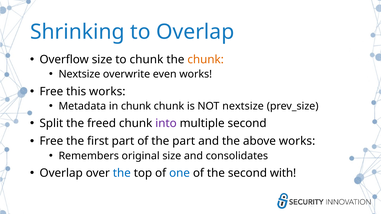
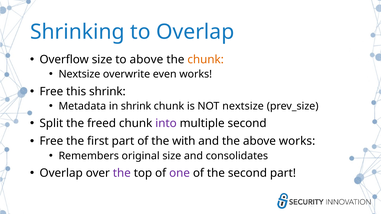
to chunk: chunk -> above
this works: works -> shrink
in chunk: chunk -> shrink
the part: part -> with
the at (122, 173) colour: blue -> purple
one colour: blue -> purple
second with: with -> part
